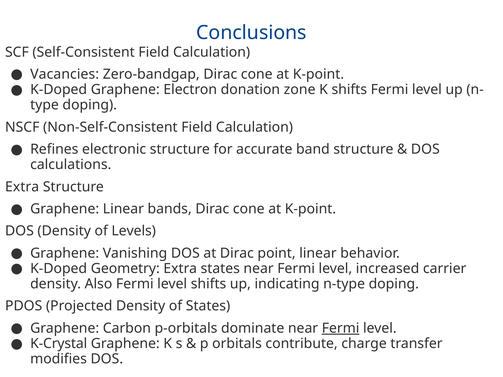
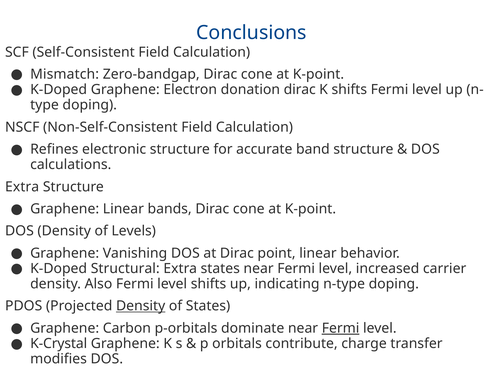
Vacancies: Vacancies -> Mismatch
donation zone: zone -> dirac
Geometry: Geometry -> Structural
Density at (141, 306) underline: none -> present
